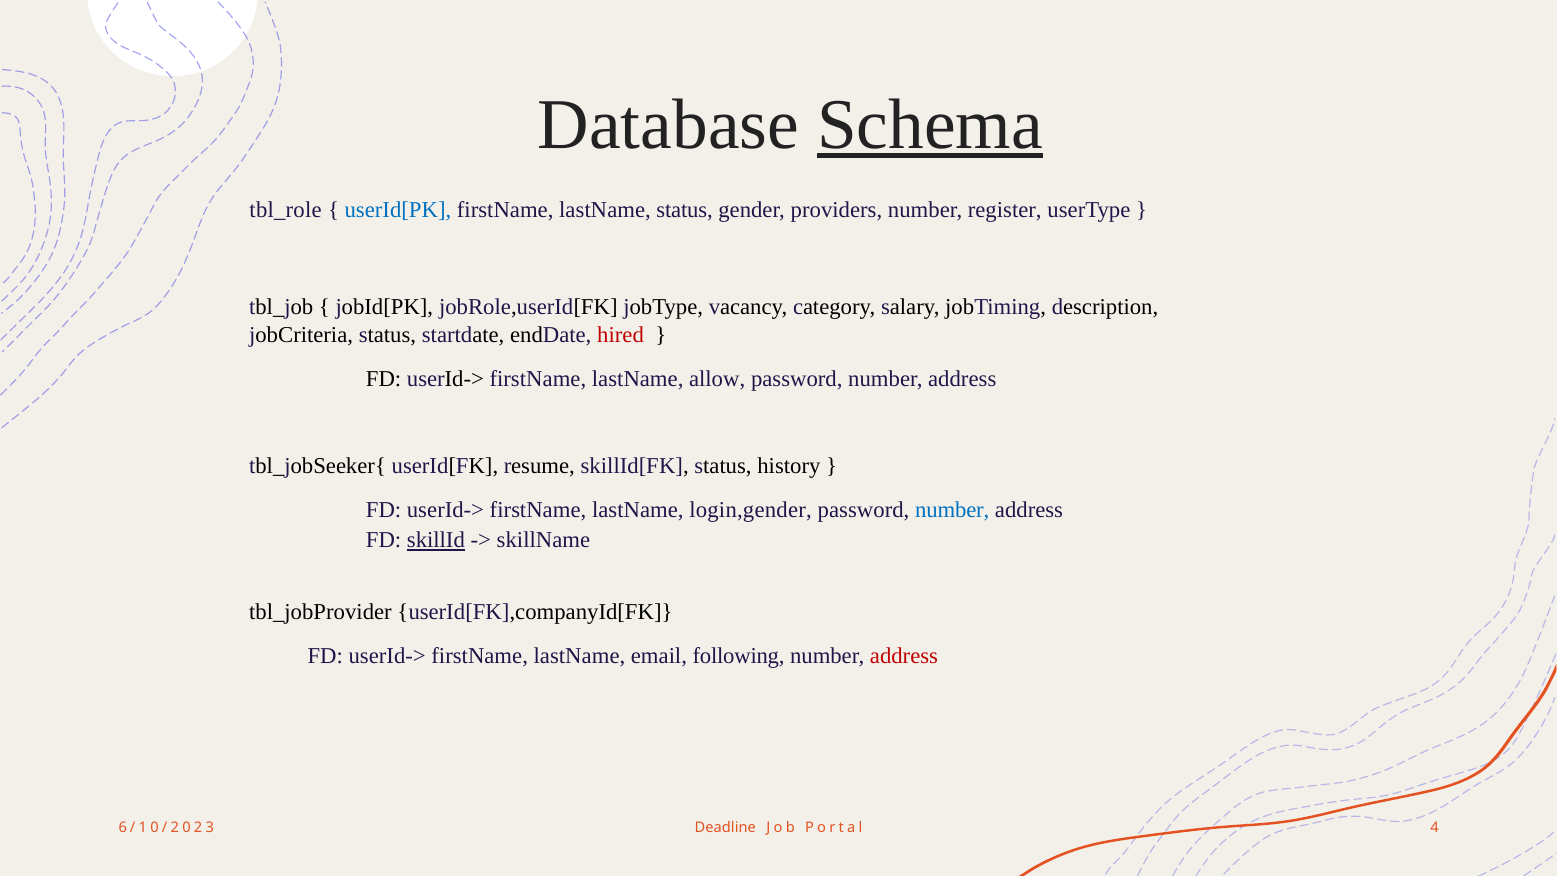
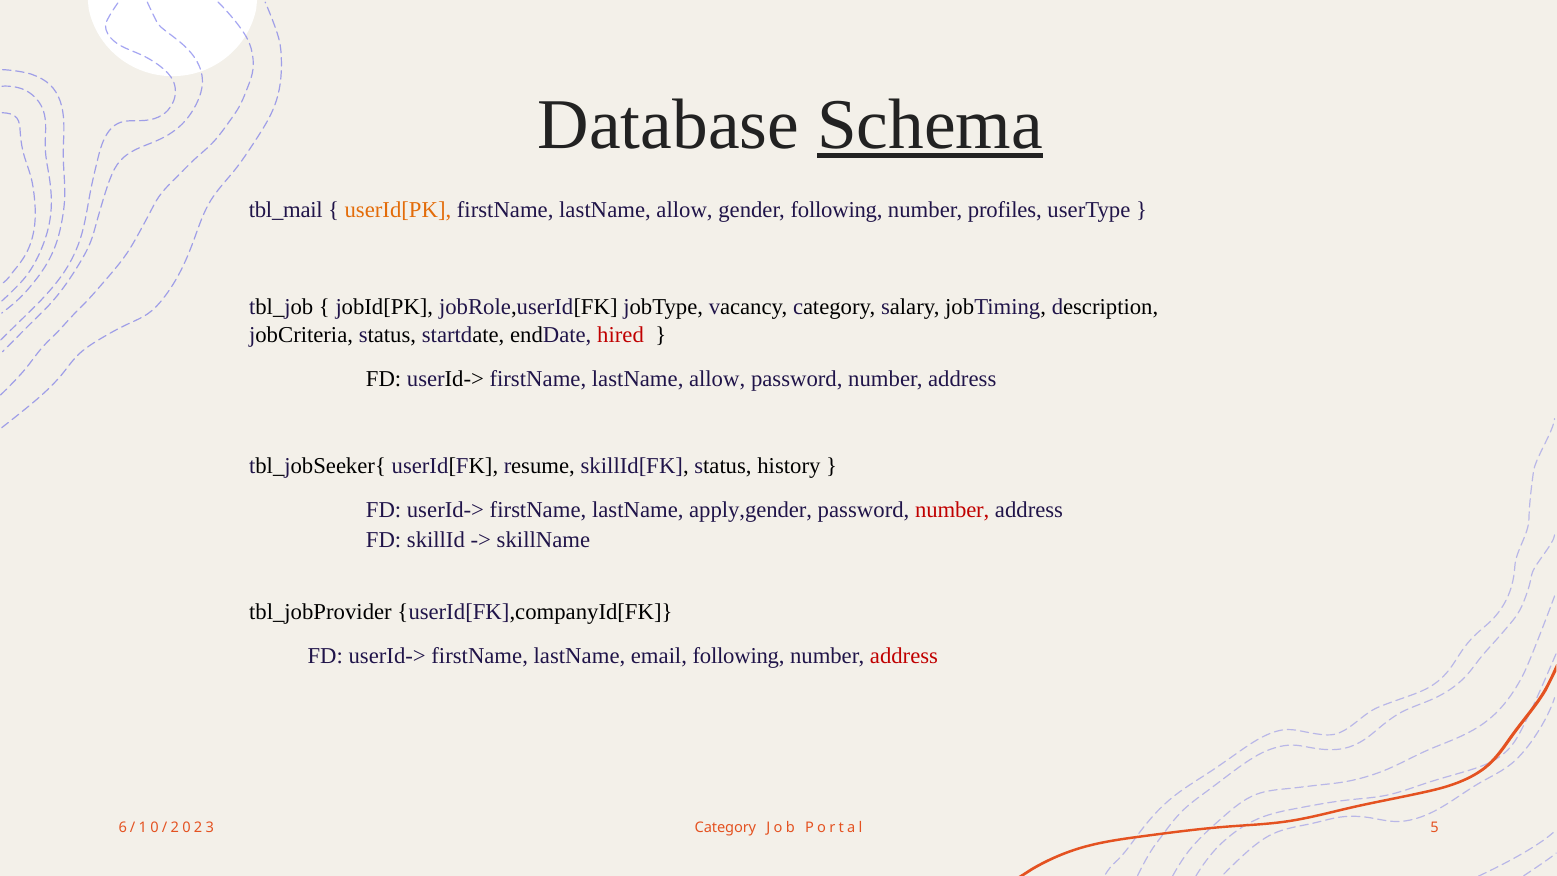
tbl_role: tbl_role -> tbl_mail
userId[PK colour: blue -> orange
status at (685, 210): status -> allow
gender providers: providers -> following
register: register -> profiles
login,gender: login,gender -> apply,gender
number at (952, 510) colour: blue -> red
skillId underline: present -> none
Deadline at (725, 827): Deadline -> Category
4: 4 -> 5
